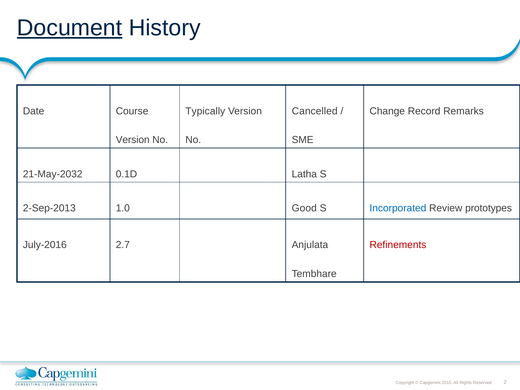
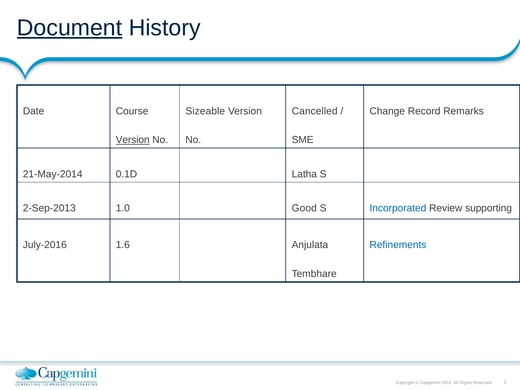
Typically: Typically -> Sizeable
Version at (133, 140) underline: none -> present
21-May-2032: 21-May-2032 -> 21-May-2014
prototypes: prototypes -> supporting
2.7: 2.7 -> 1.6
Refinements colour: red -> blue
